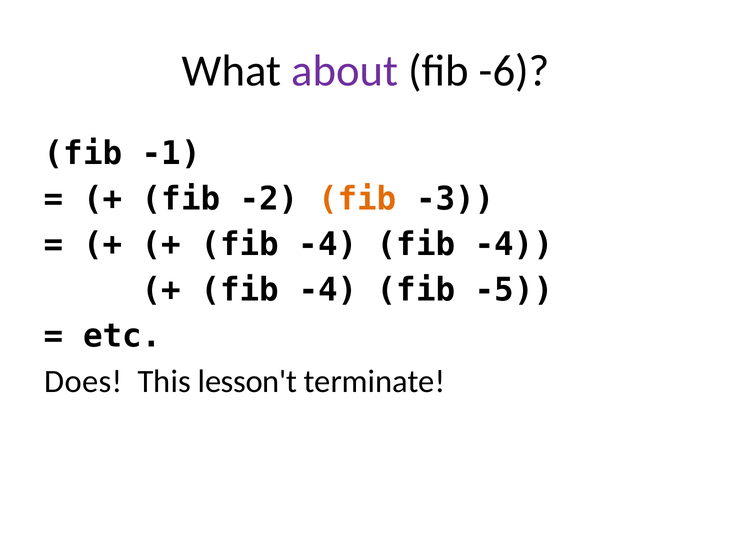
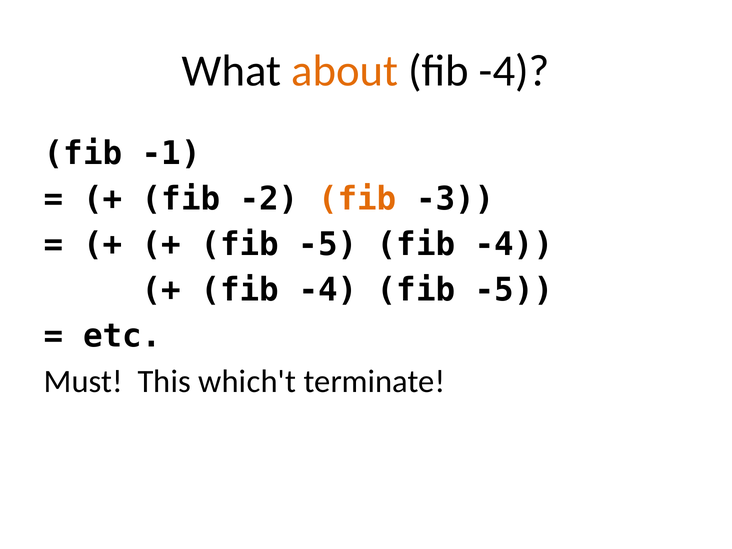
about colour: purple -> orange
-6 at (514, 71): -6 -> -4
-4 at (328, 245): -4 -> -5
Does: Does -> Must
lesson't: lesson't -> which't
